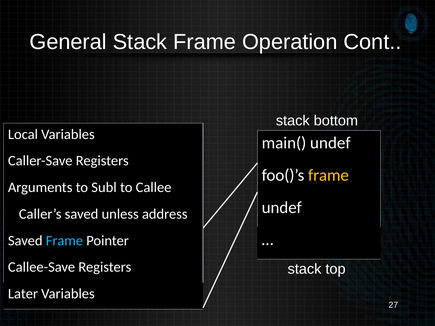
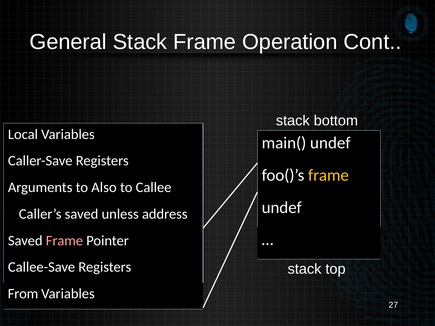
Subl: Subl -> Also
Frame at (64, 241) colour: light blue -> pink
Later: Later -> From
